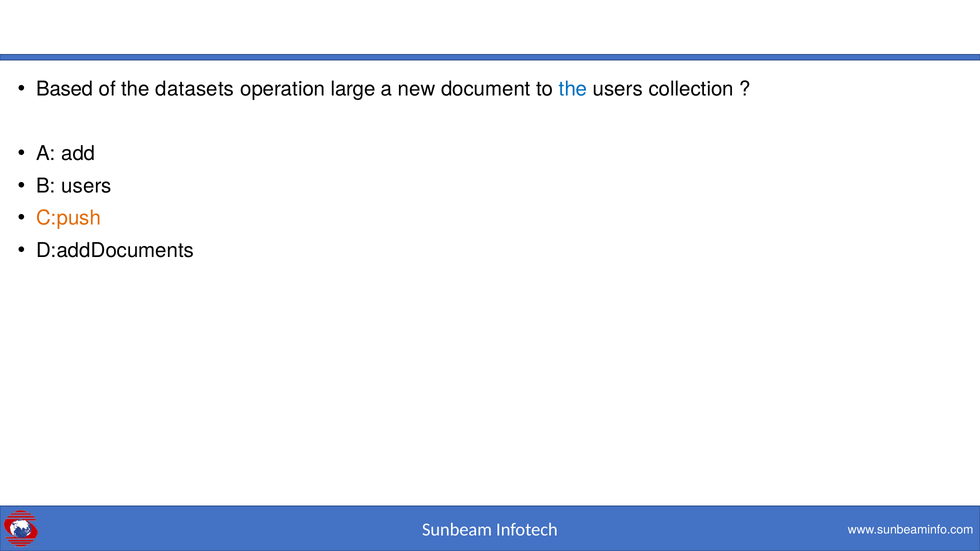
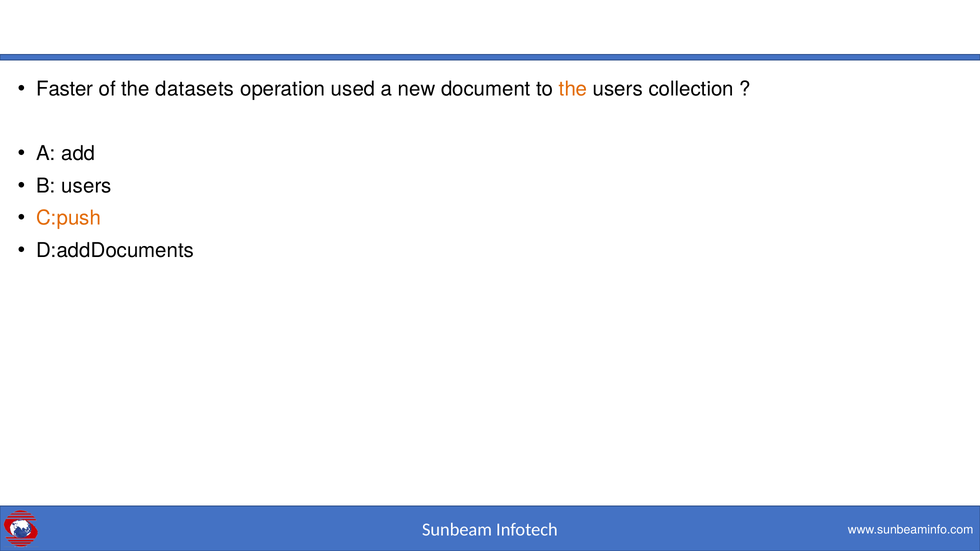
Based: Based -> Faster
large: large -> used
the at (573, 89) colour: blue -> orange
